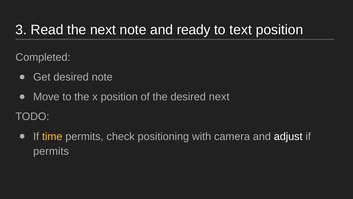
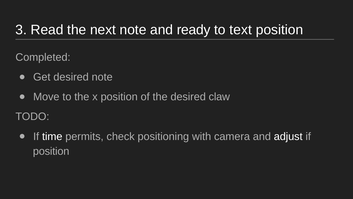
desired next: next -> claw
time colour: yellow -> white
permits at (51, 151): permits -> position
